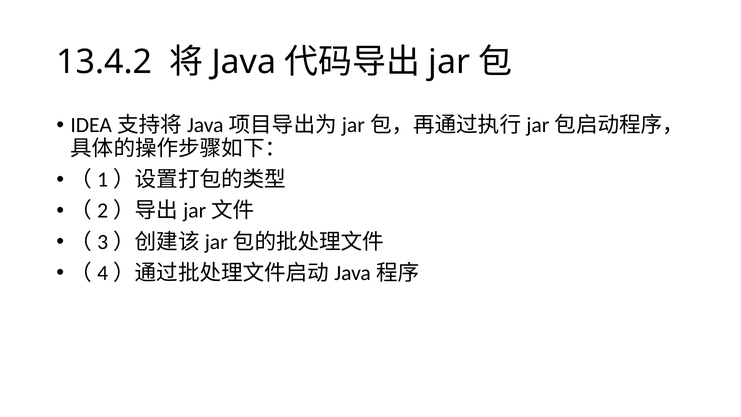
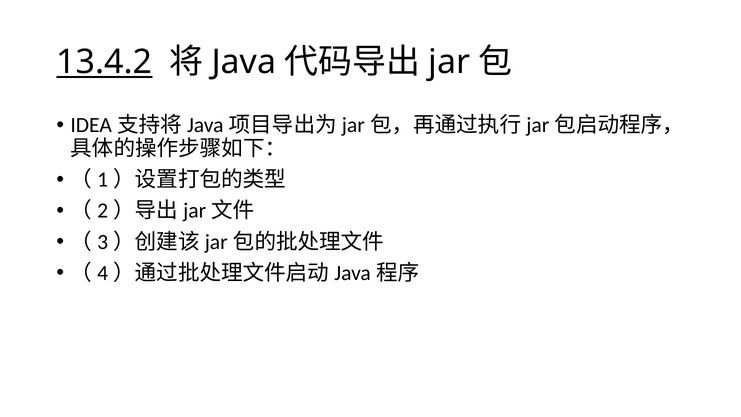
13.4.2 underline: none -> present
